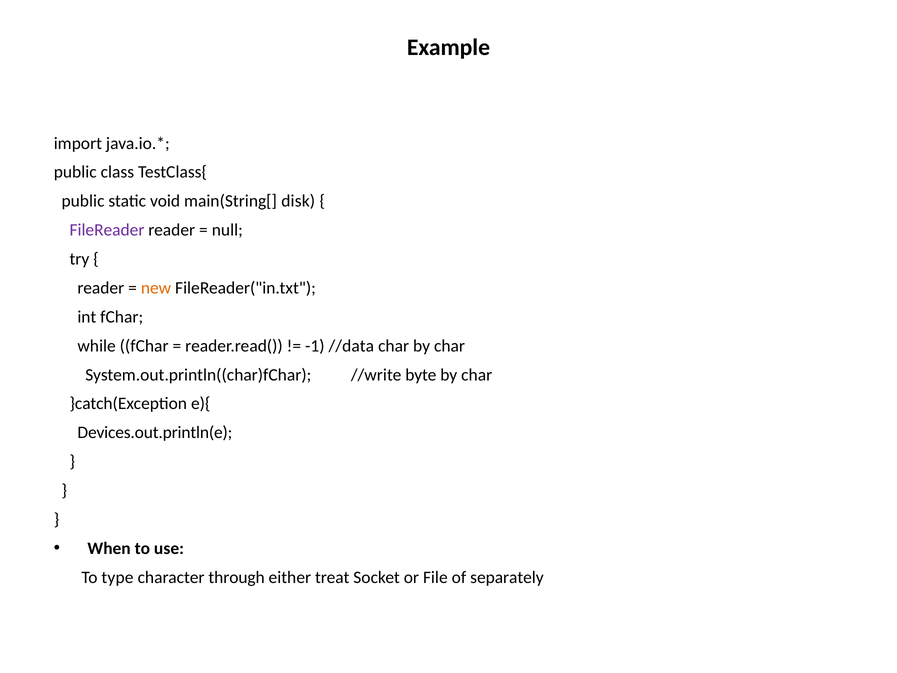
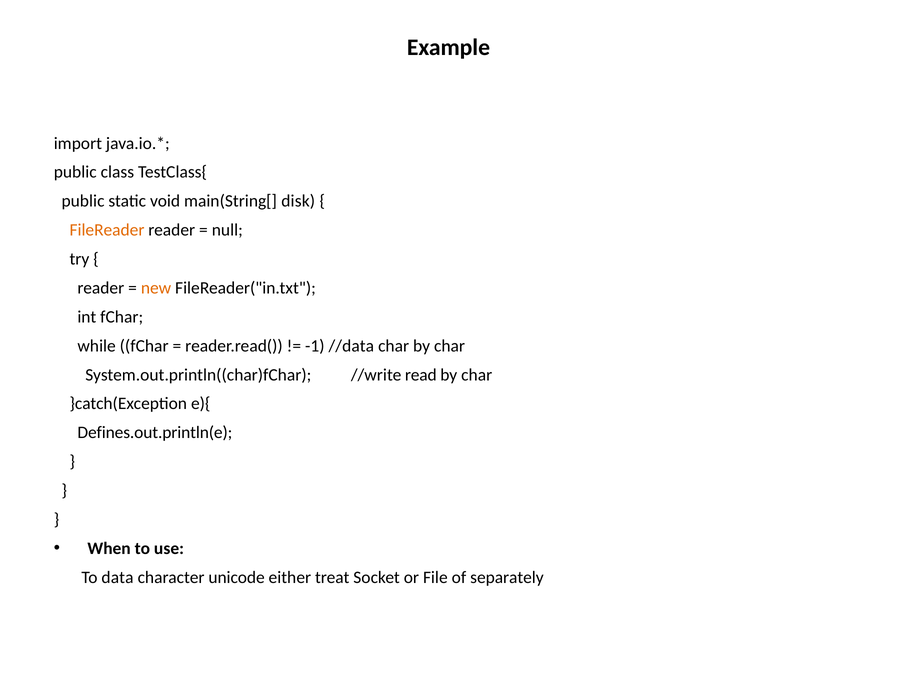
FileReader colour: purple -> orange
byte: byte -> read
Devices.out.println(e: Devices.out.println(e -> Defines.out.println(e
type: type -> data
through: through -> unicode
